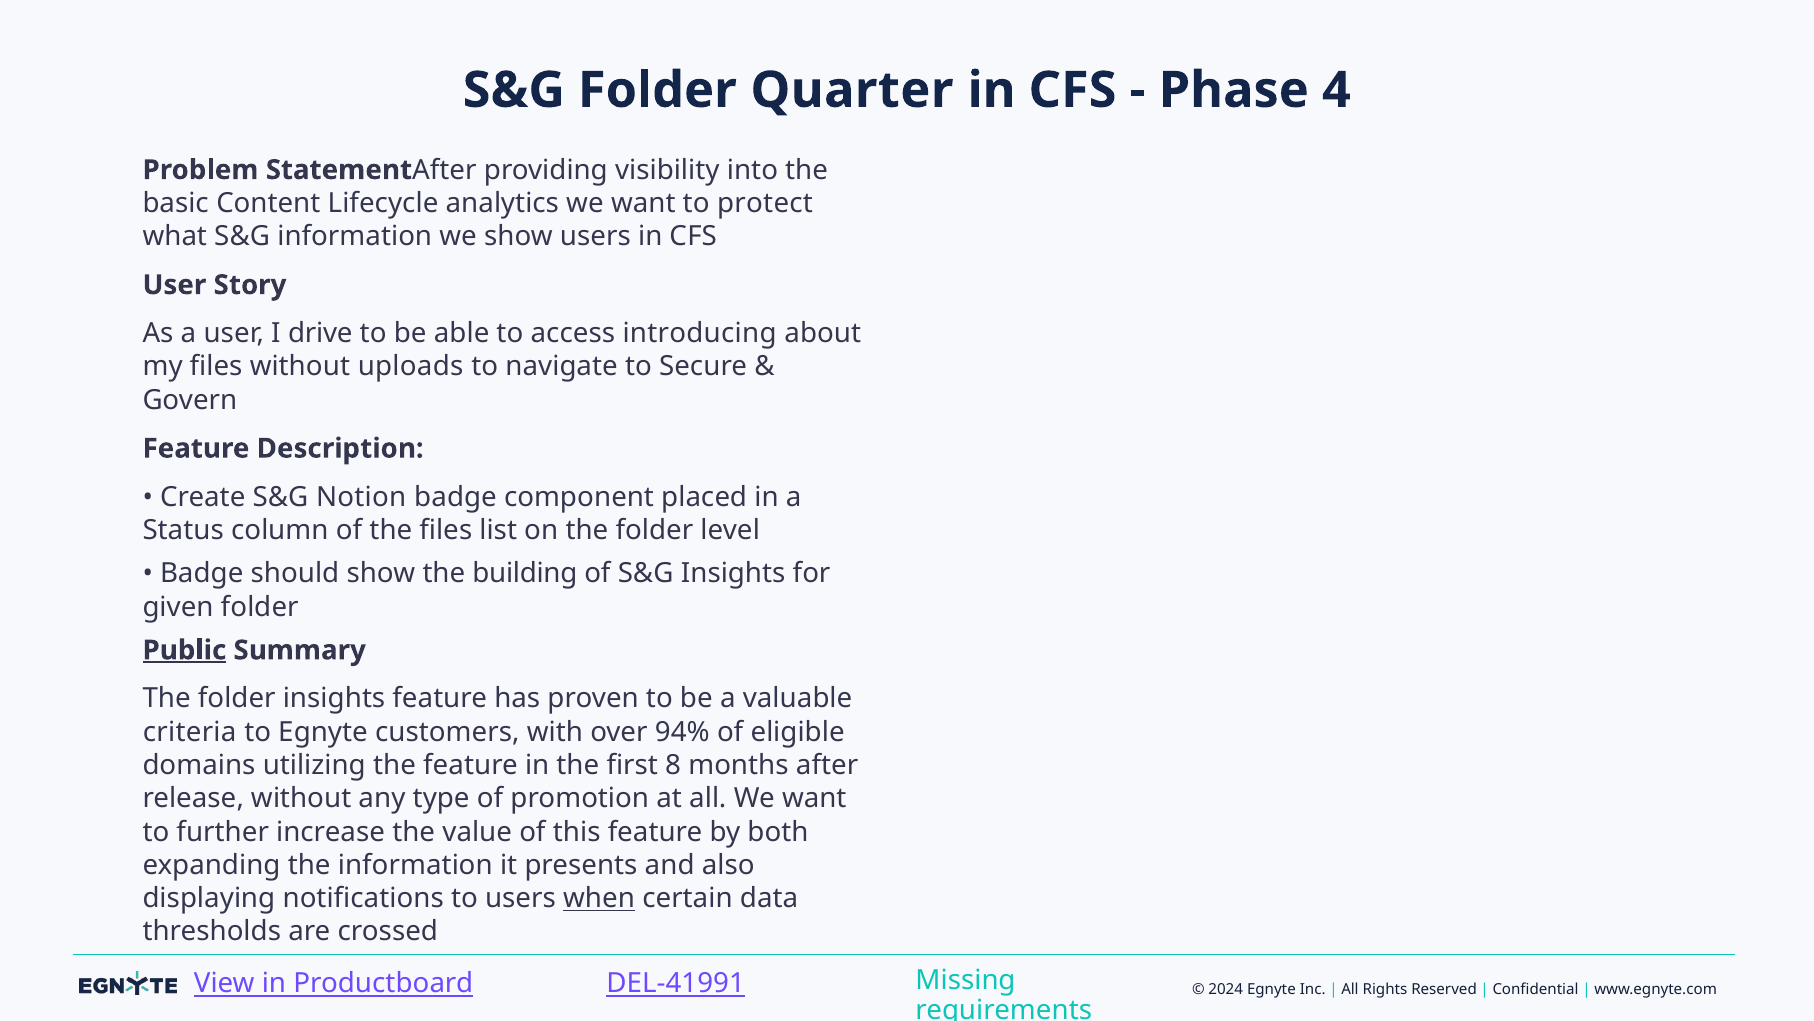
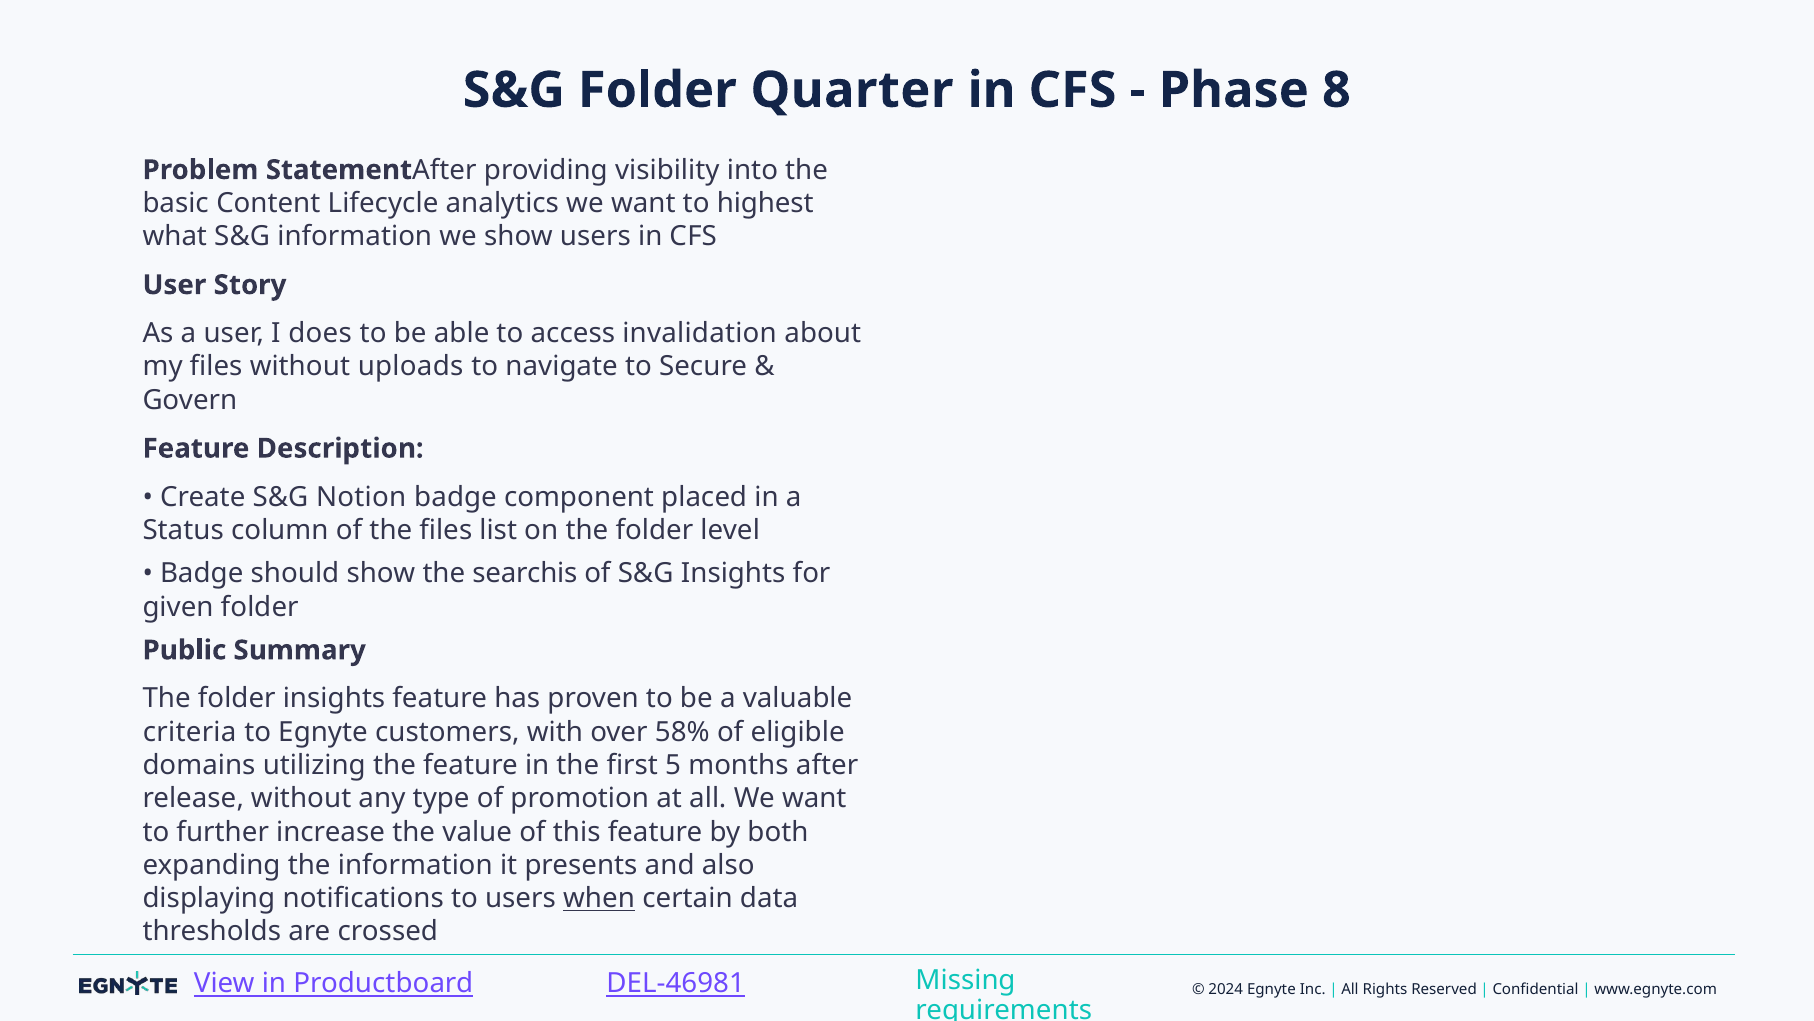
4: 4 -> 8
protect: protect -> highest
drive: drive -> does
introducing: introducing -> invalidation
building: building -> searchis
Public underline: present -> none
94%: 94% -> 58%
8: 8 -> 5
DEL-41991: DEL-41991 -> DEL-46981
